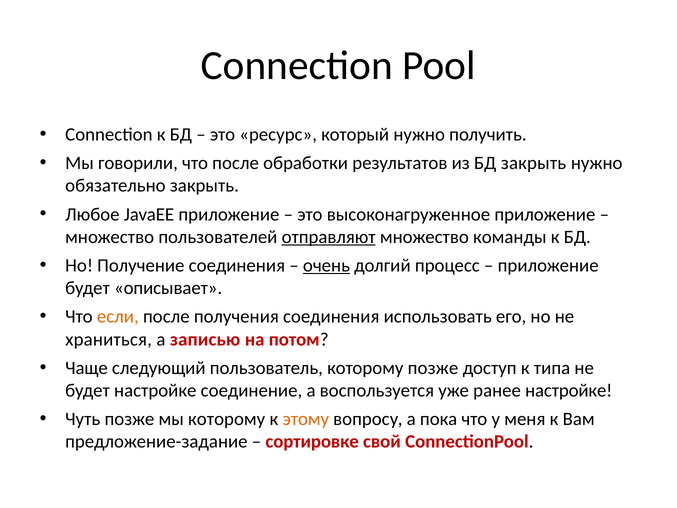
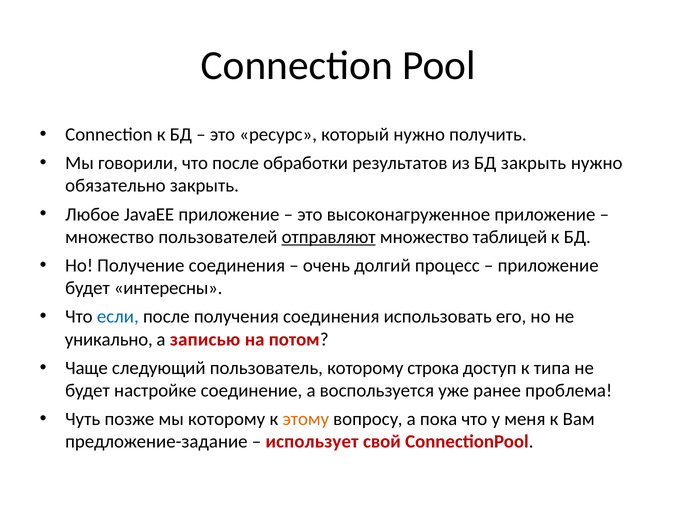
команды: команды -> таблицей
очень underline: present -> none
описывает: описывает -> интересны
если colour: orange -> blue
храниться: храниться -> уникально
которому позже: позже -> строка
ранее настройке: настройке -> проблема
сортировке: сортировке -> использует
